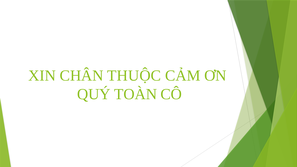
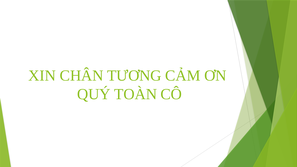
THUỘC: THUỘC -> TƯƠNG
